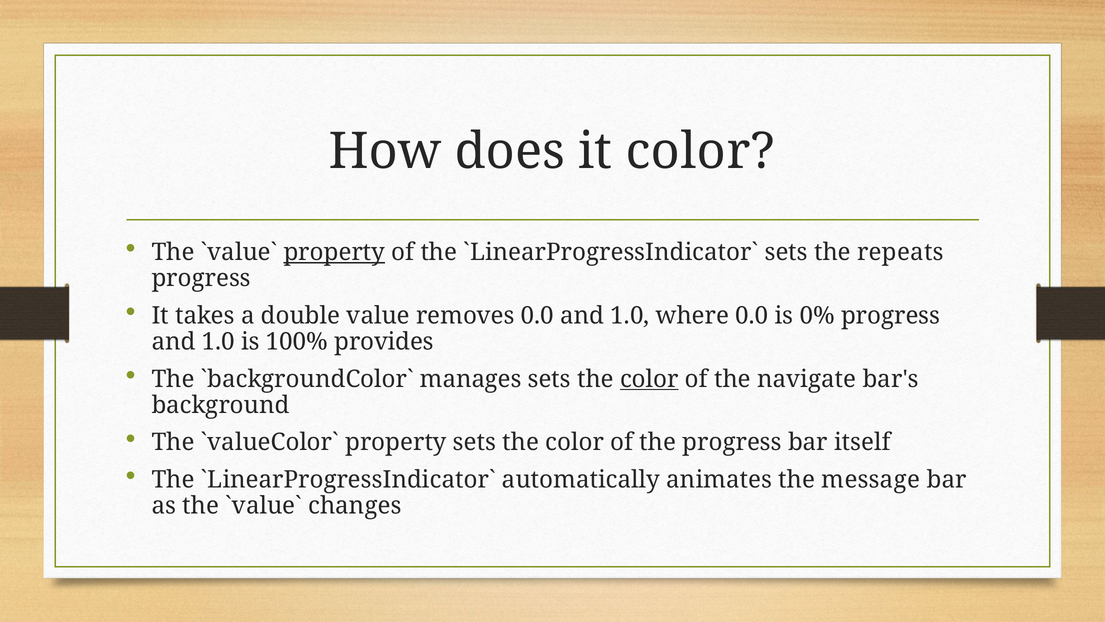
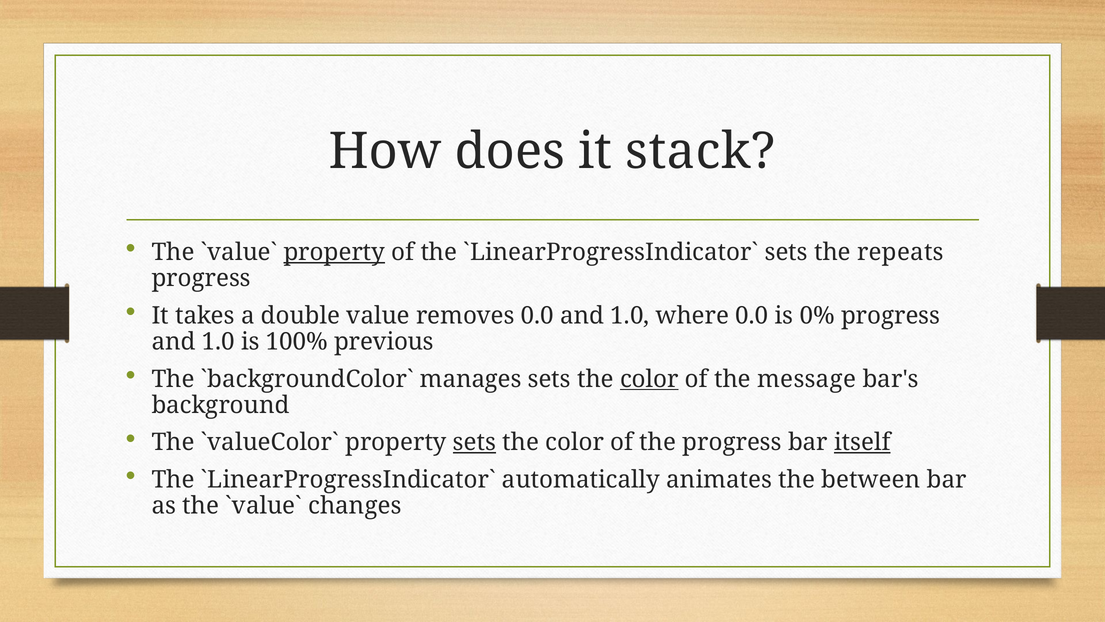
it color: color -> stack
provides: provides -> previous
navigate: navigate -> message
sets at (475, 442) underline: none -> present
itself underline: none -> present
message: message -> between
